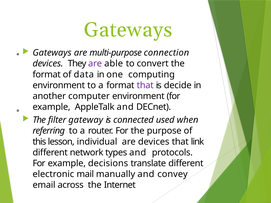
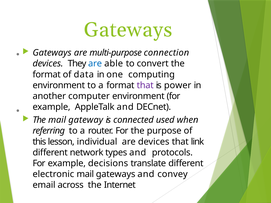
are at (95, 64) colour: purple -> blue
decide: decide -> power
The filter: filter -> mail
mail manually: manually -> gateways
